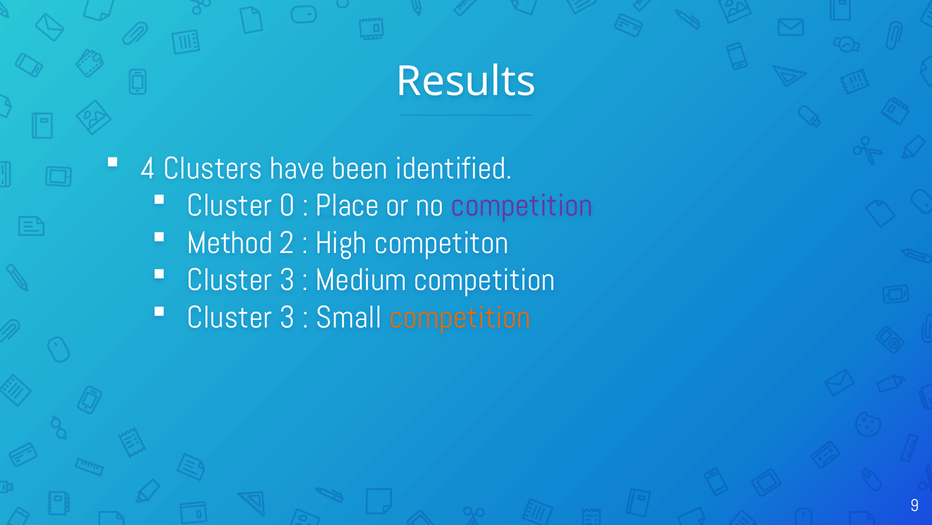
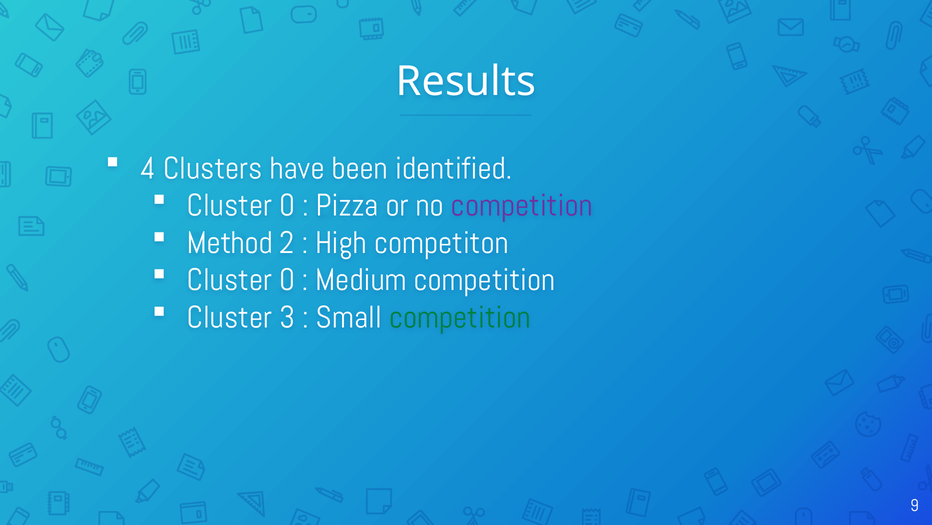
Place: Place -> Pizza
3 at (287, 280): 3 -> 0
competition at (460, 317) colour: orange -> green
